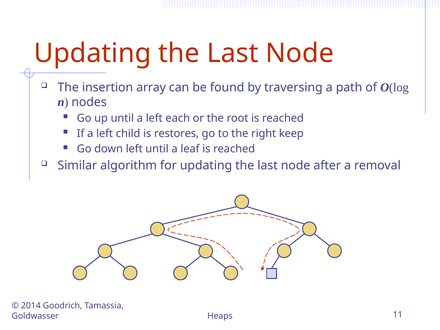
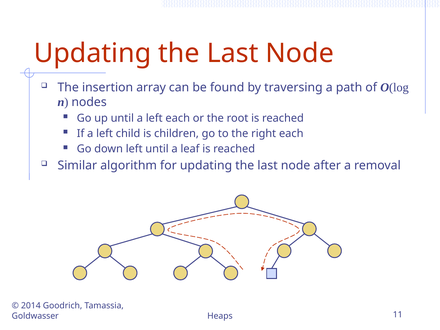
restores: restores -> children
right keep: keep -> each
